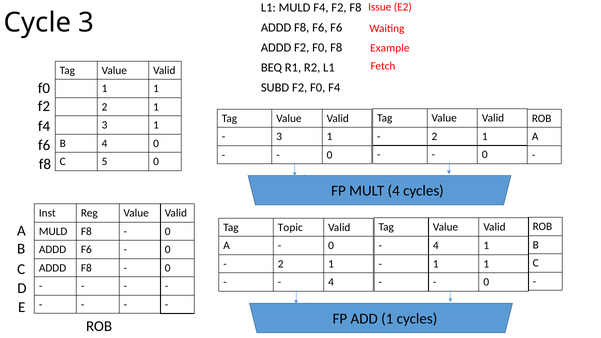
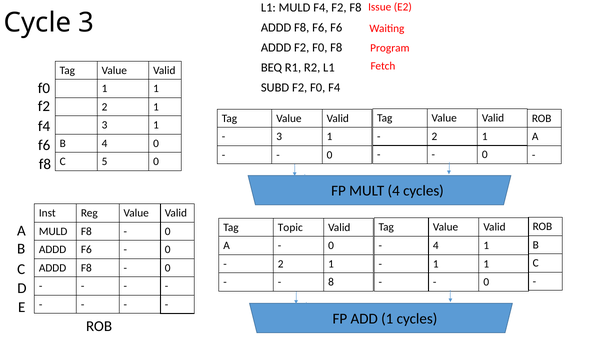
Example: Example -> Program
4 at (331, 282): 4 -> 8
